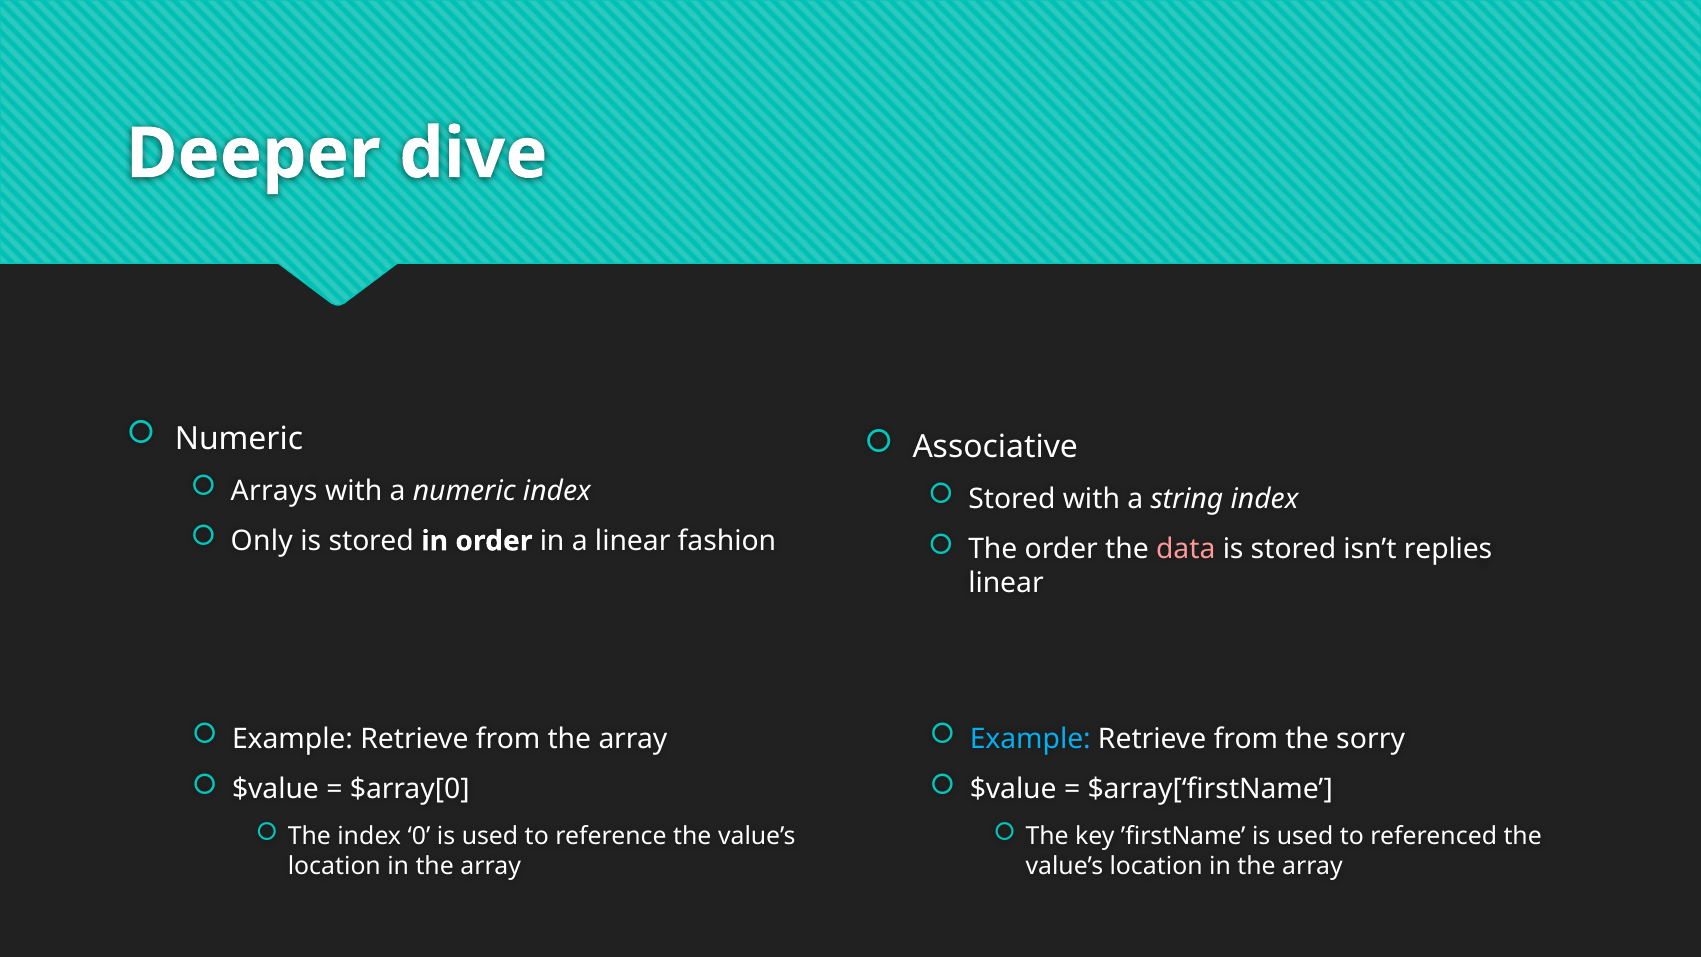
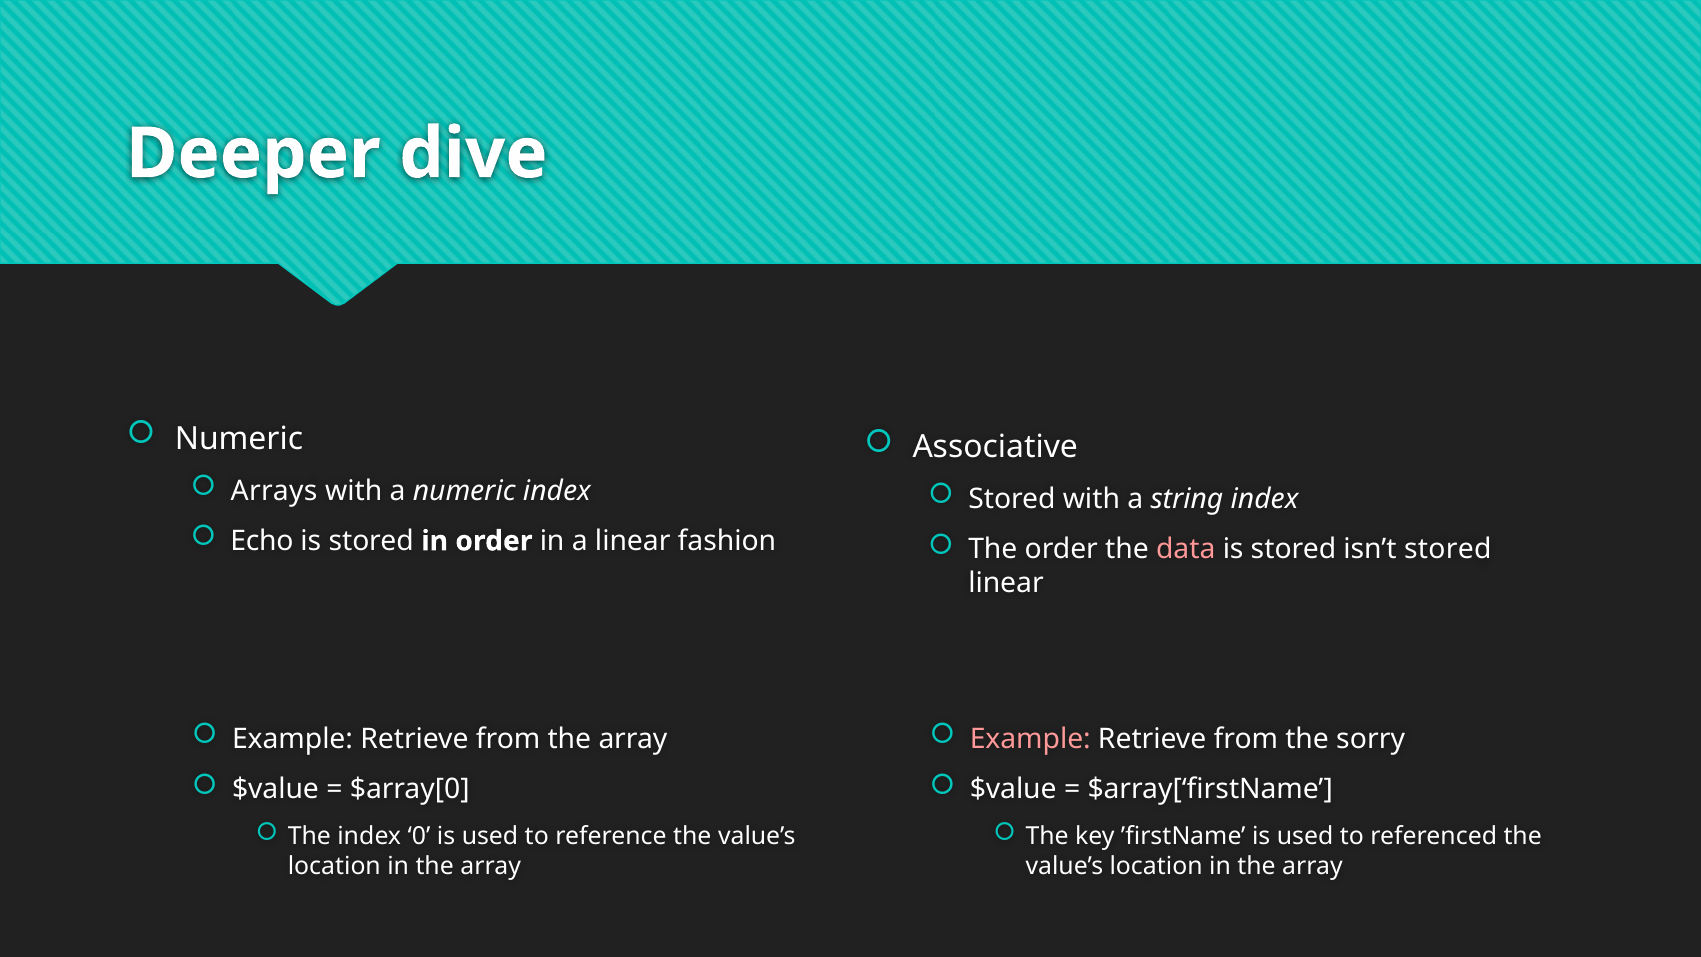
Only: Only -> Echo
isn’t replies: replies -> stored
Example at (1030, 739) colour: light blue -> pink
